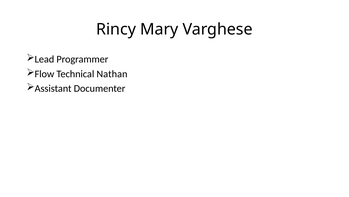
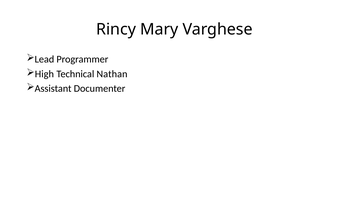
Flow: Flow -> High
